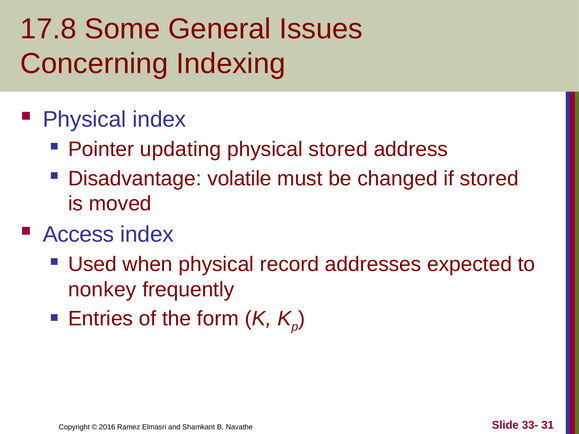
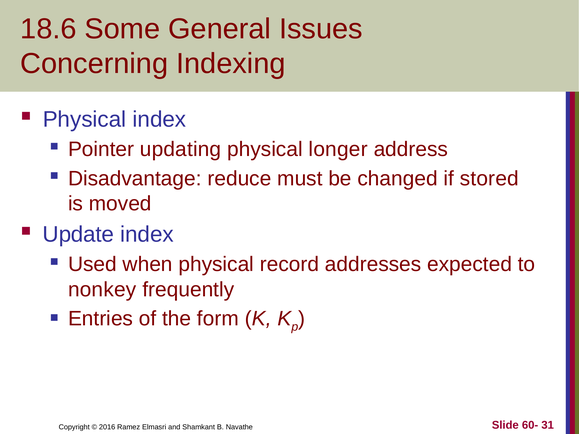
17.8: 17.8 -> 18.6
physical stored: stored -> longer
volatile: volatile -> reduce
Access: Access -> Update
33-: 33- -> 60-
